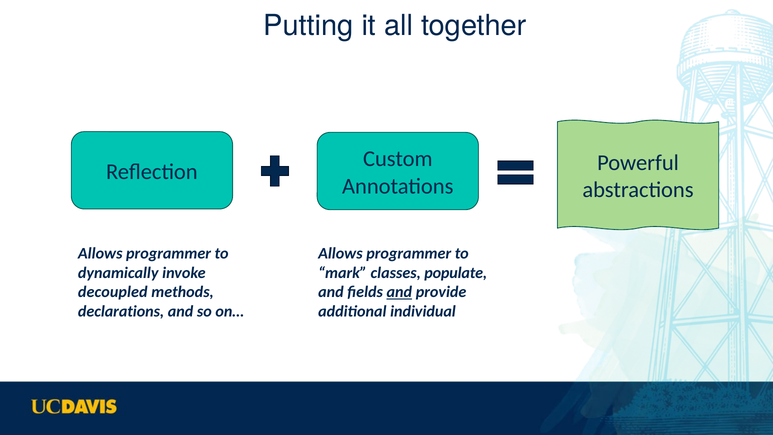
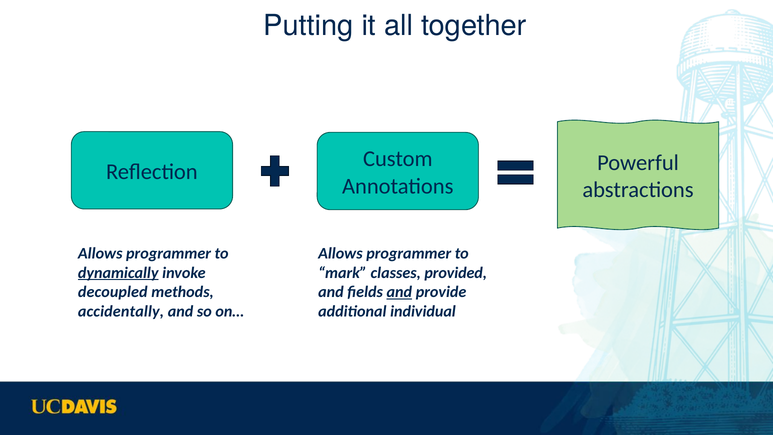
dynamically underline: none -> present
populate: populate -> provided
declarations: declarations -> accidentally
